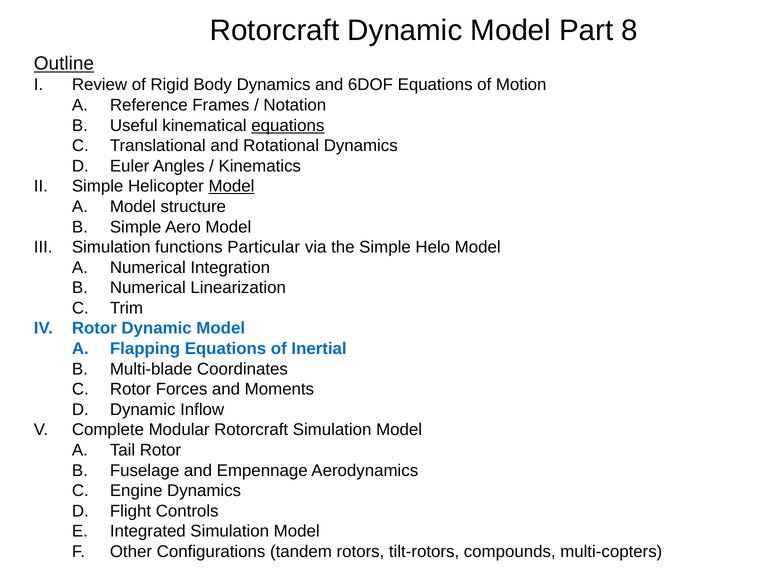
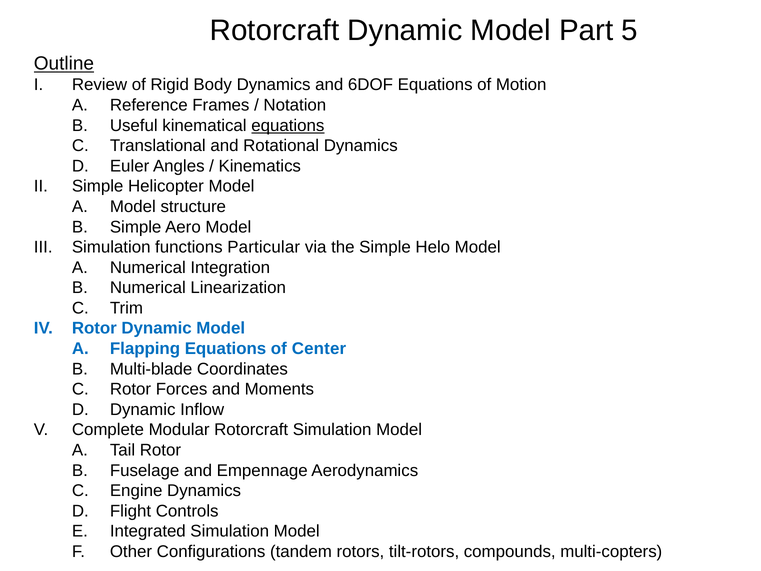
8: 8 -> 5
Model at (231, 186) underline: present -> none
Inertial: Inertial -> Center
